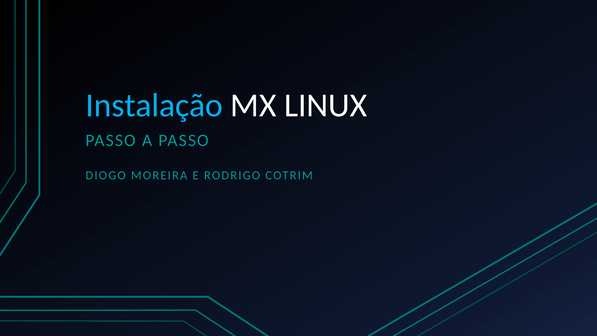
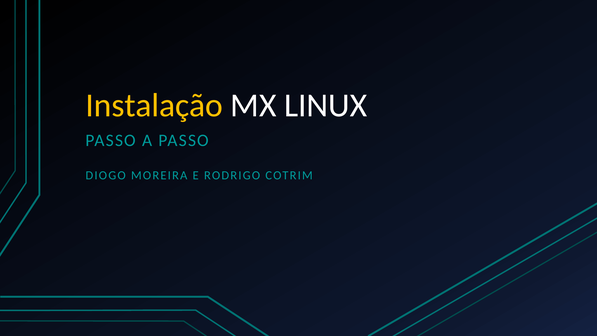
Instalação colour: light blue -> yellow
